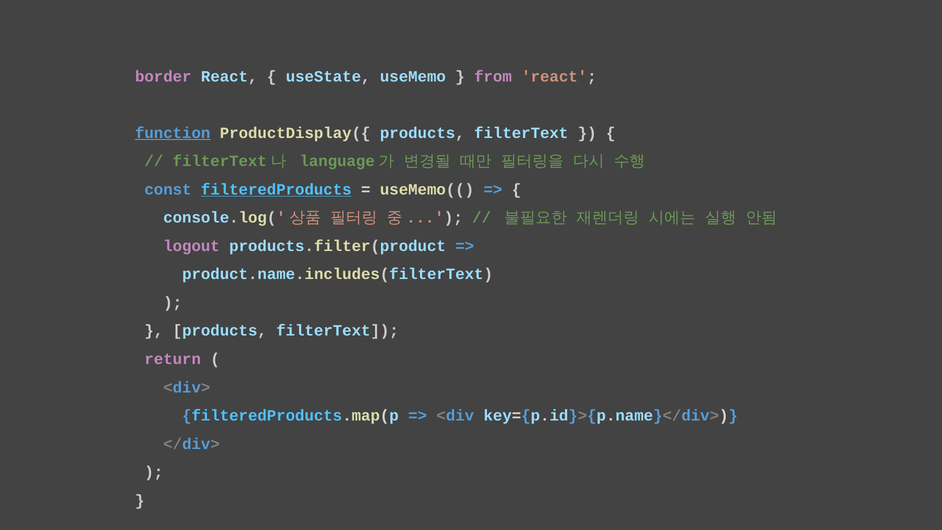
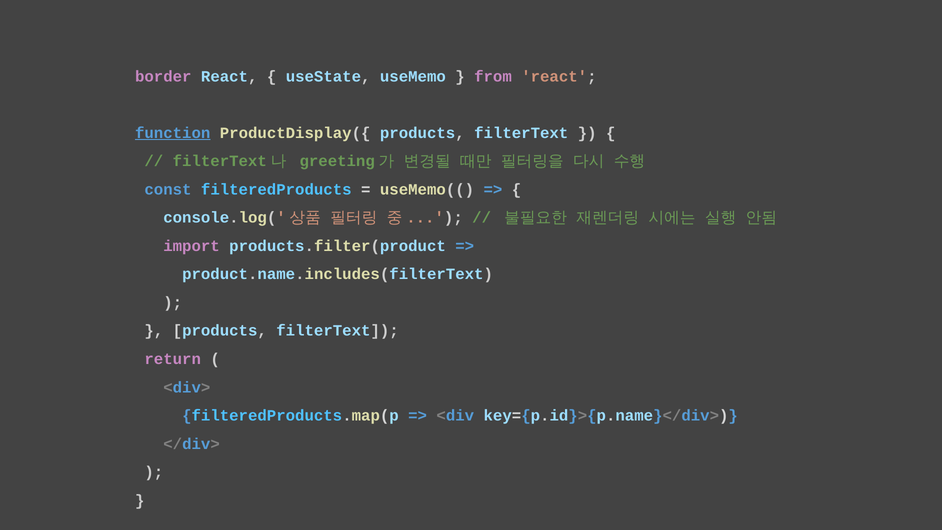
language: language -> greeting
filteredProducts underline: present -> none
logout: logout -> import
